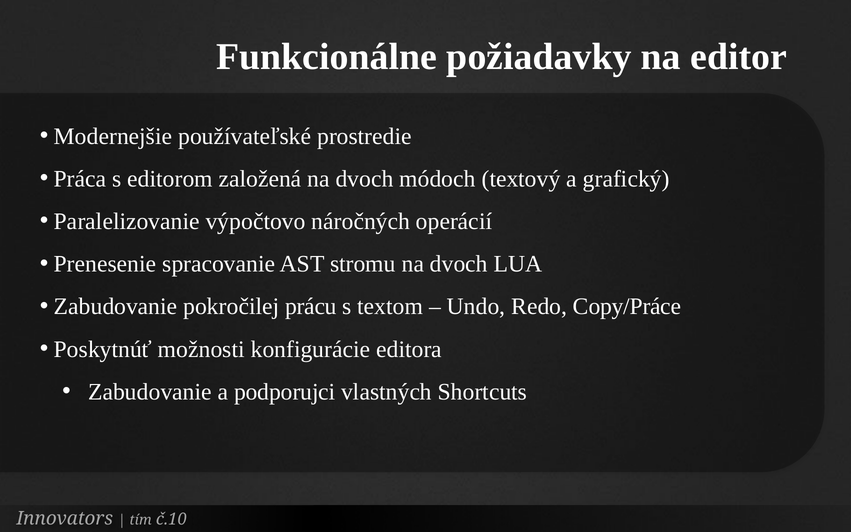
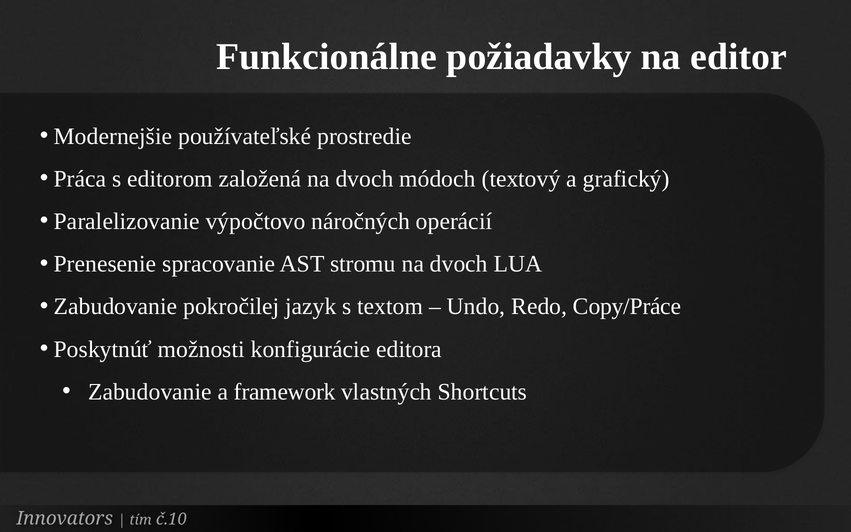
prácu: prácu -> jazyk
podporujci: podporujci -> framework
